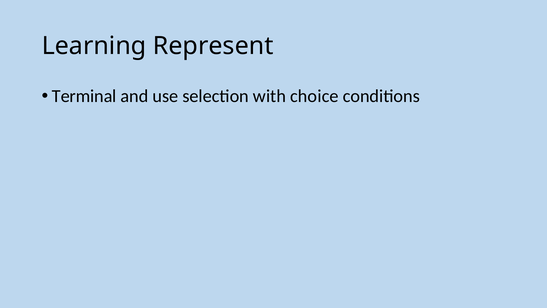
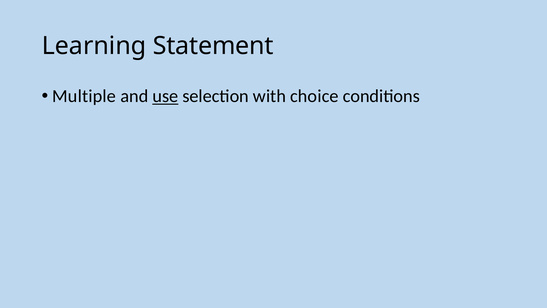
Represent: Represent -> Statement
Terminal: Terminal -> Multiple
use underline: none -> present
